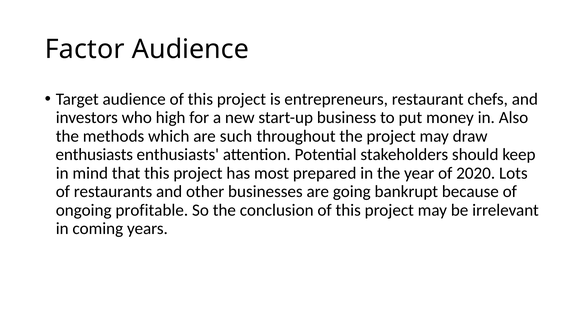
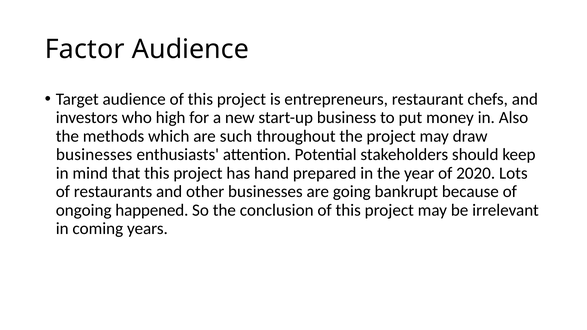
enthusiasts at (94, 155): enthusiasts -> businesses
most: most -> hand
profitable: profitable -> happened
